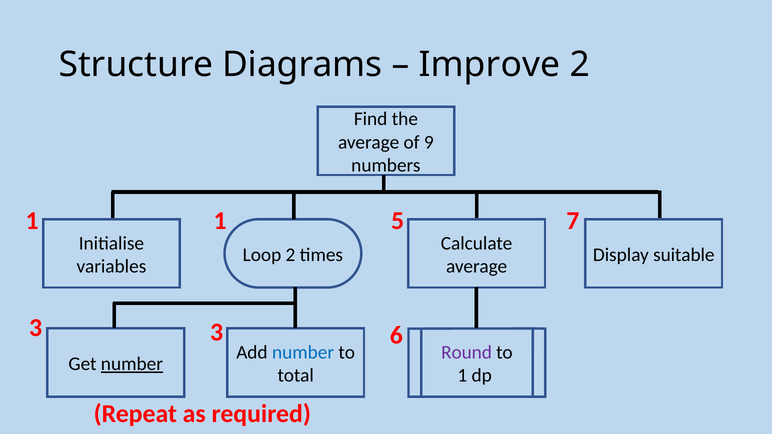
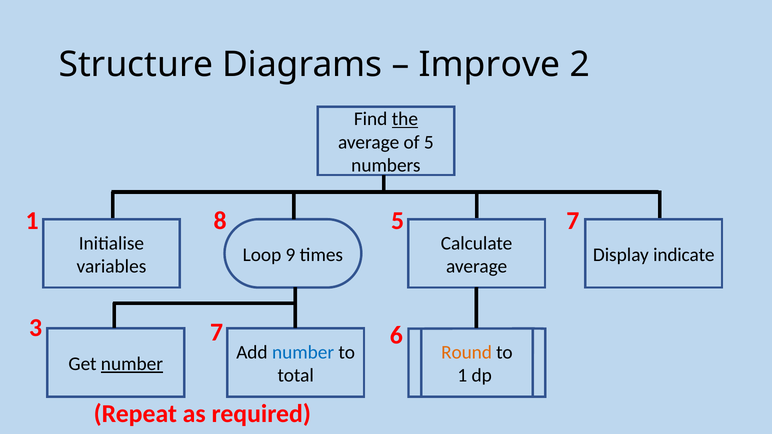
the underline: none -> present
of 9: 9 -> 5
1 1: 1 -> 8
Loop 2: 2 -> 9
suitable: suitable -> indicate
3 3: 3 -> 7
Round colour: purple -> orange
